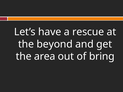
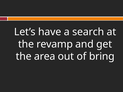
rescue: rescue -> search
beyond: beyond -> revamp
